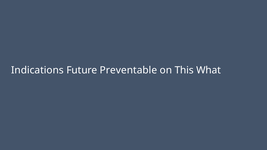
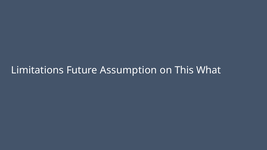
Indications: Indications -> Limitations
Preventable: Preventable -> Assumption
